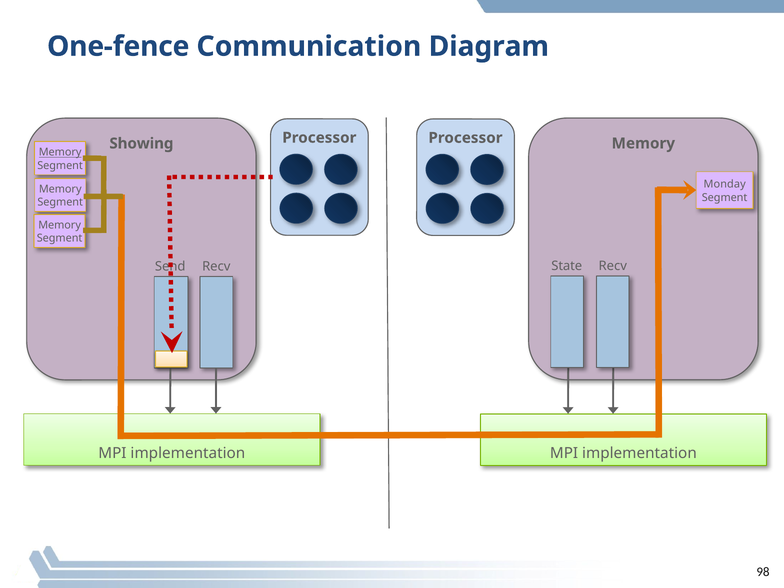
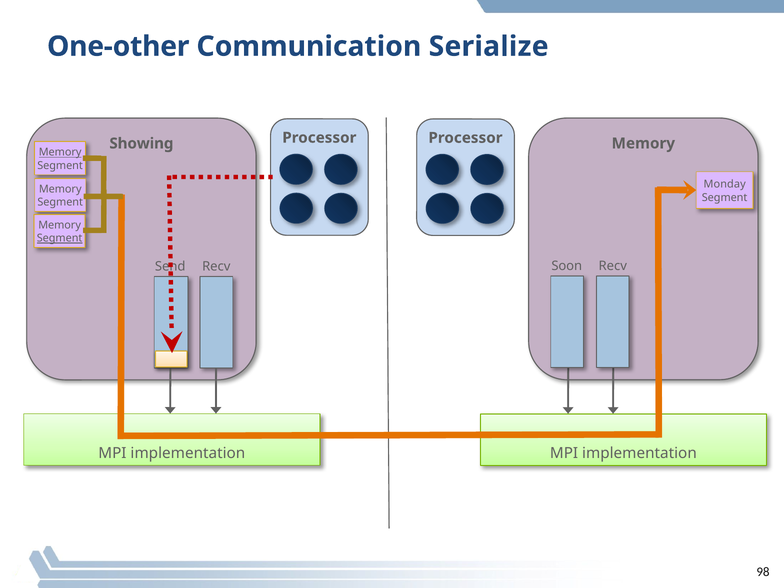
One-fence: One-fence -> One-other
Diagram: Diagram -> Serialize
Segment at (60, 238) underline: none -> present
State: State -> Soon
